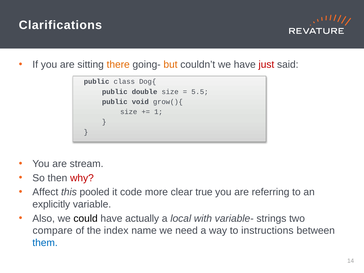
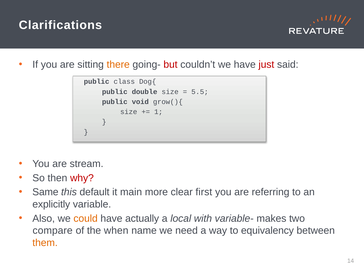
but colour: orange -> red
Affect: Affect -> Same
pooled: pooled -> default
code: code -> main
true: true -> first
could colour: black -> orange
strings: strings -> makes
index: index -> when
instructions: instructions -> equivalency
them colour: blue -> orange
